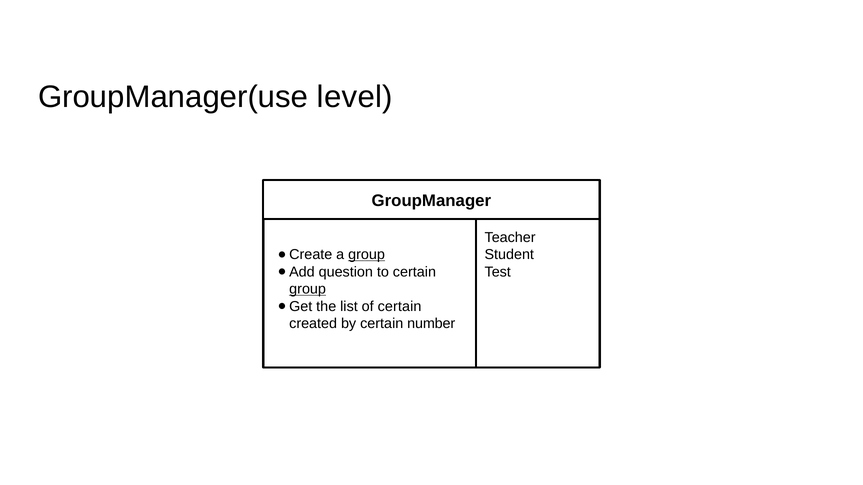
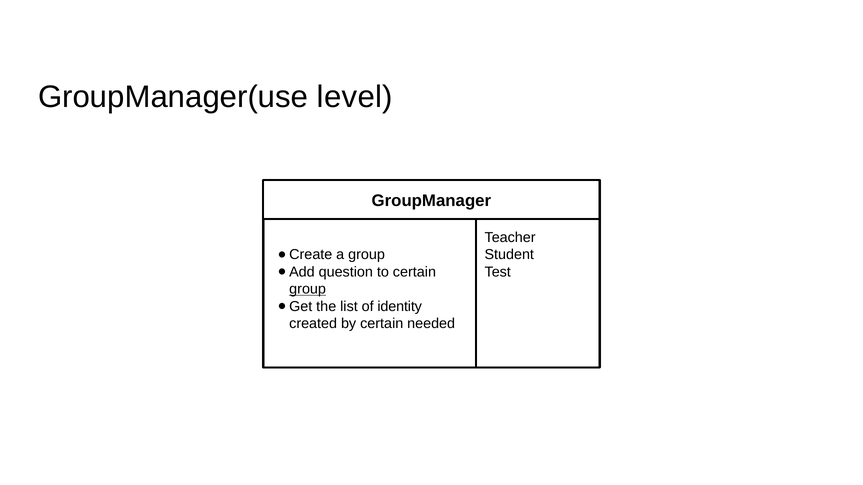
group at (367, 255) underline: present -> none
of certain: certain -> identity
number: number -> needed
